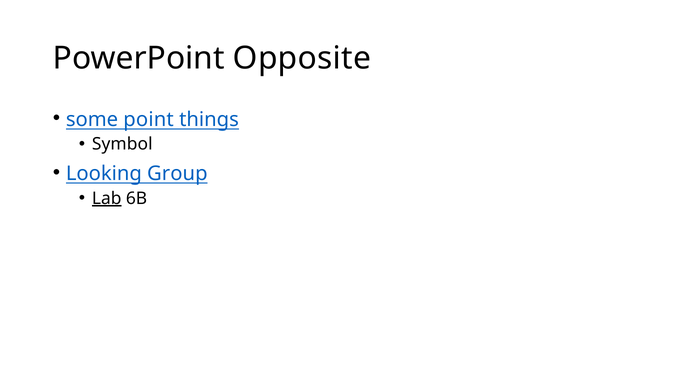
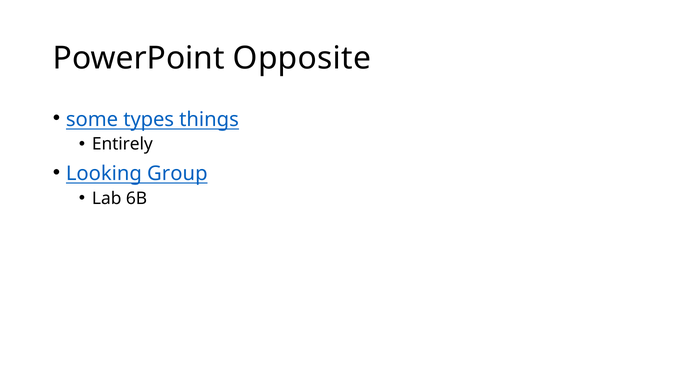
point: point -> types
Symbol: Symbol -> Entirely
Lab underline: present -> none
